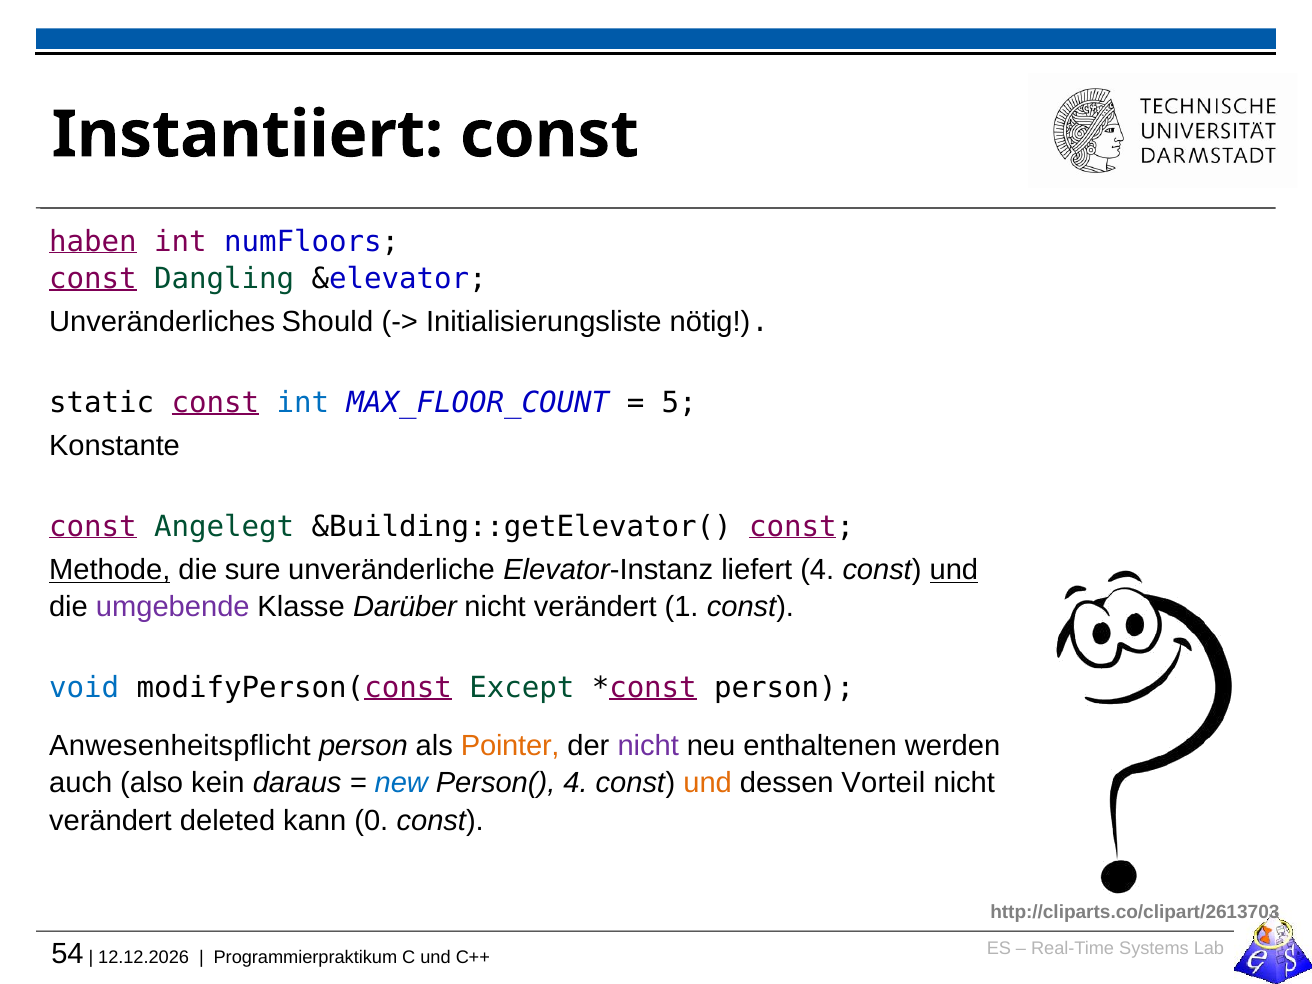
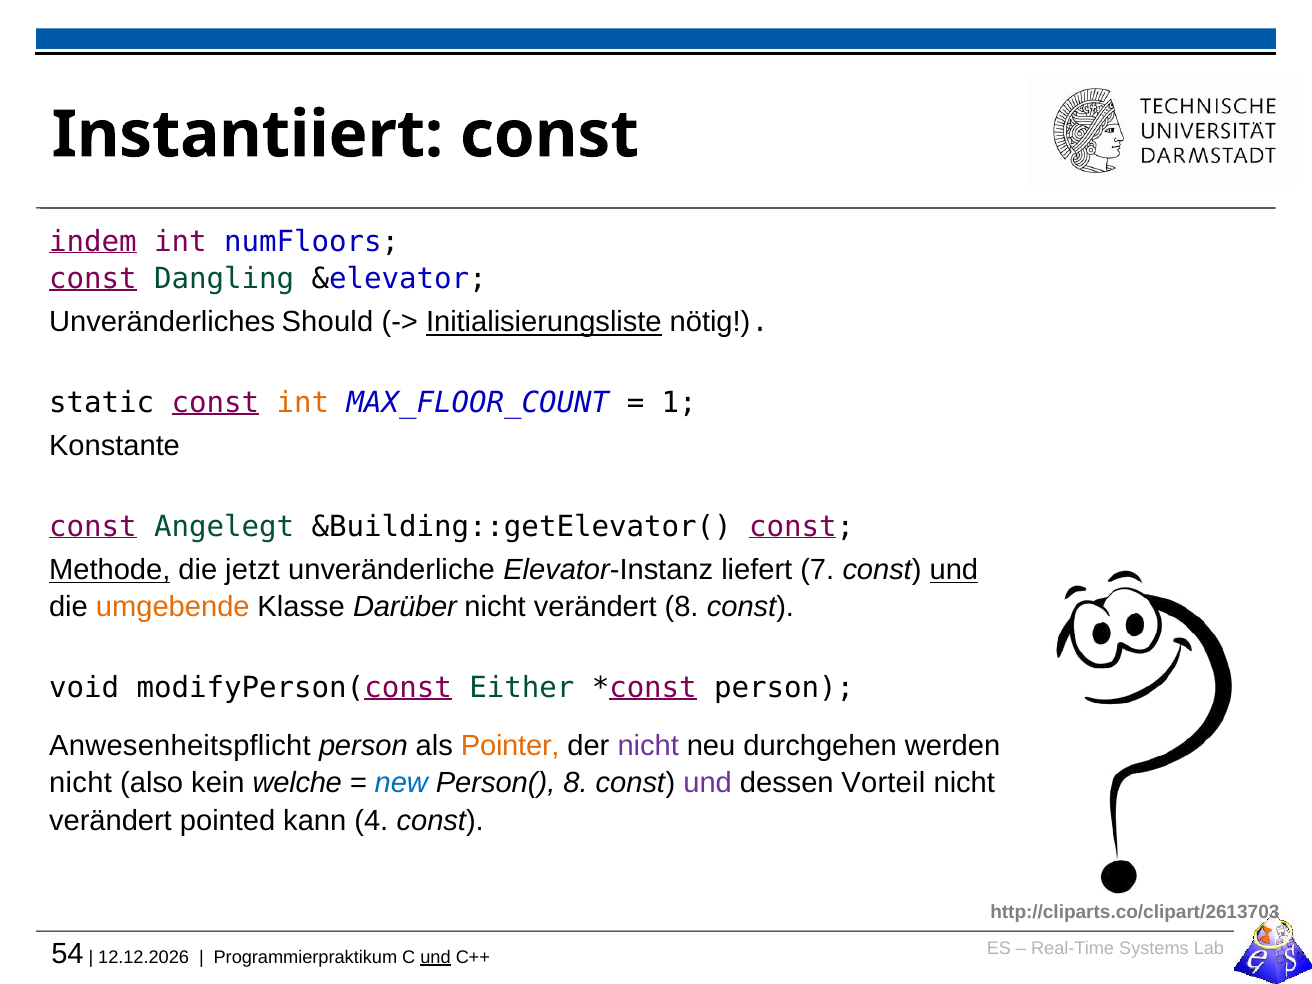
haben: haben -> indem
Initialisierungsliste underline: none -> present
int at (303, 403) colour: blue -> orange
5: 5 -> 1
sure: sure -> jetzt
liefert 4: 4 -> 7
umgebende colour: purple -> orange
verändert 1: 1 -> 8
void colour: blue -> black
Except: Except -> Either
enthaltenen: enthaltenen -> durchgehen
auch at (81, 783): auch -> nicht
daraus: daraus -> welche
Person( 4: 4 -> 8
und at (708, 783) colour: orange -> purple
deleted: deleted -> pointed
0: 0 -> 4
und at (436, 957) underline: none -> present
